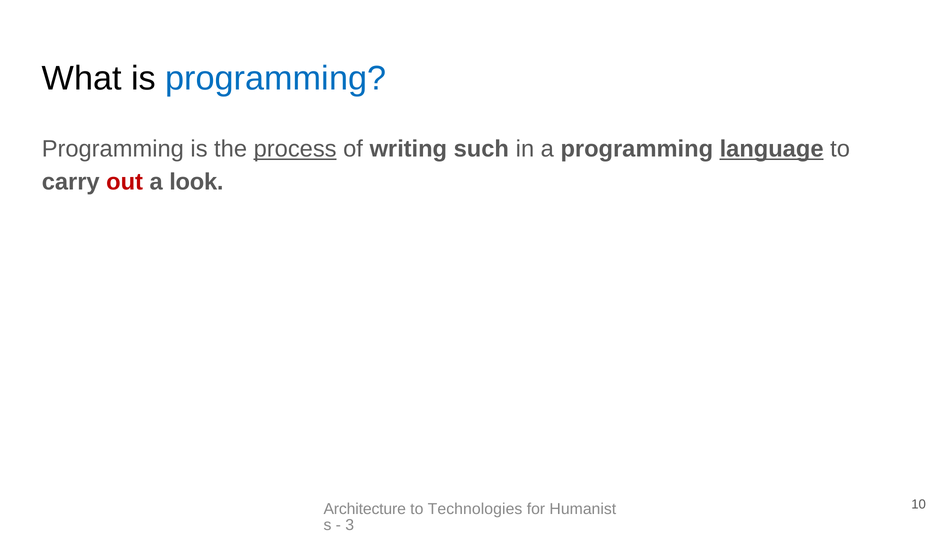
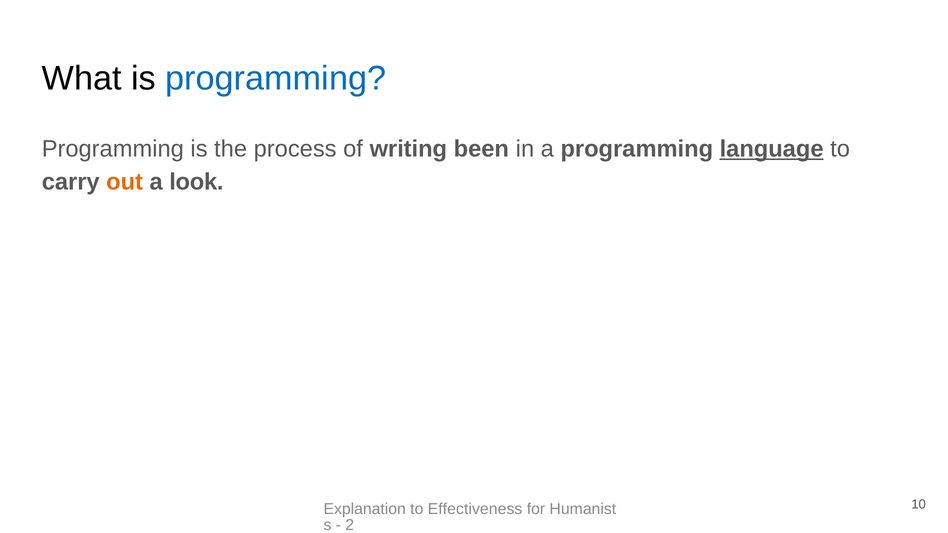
process underline: present -> none
such: such -> been
out colour: red -> orange
Architecture: Architecture -> Explanation
Technologies: Technologies -> Effectiveness
3: 3 -> 2
